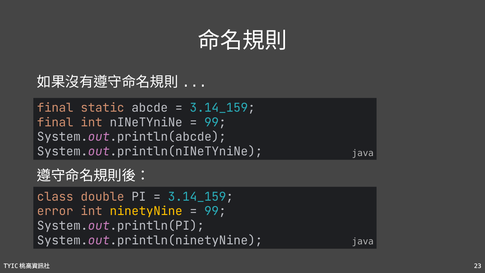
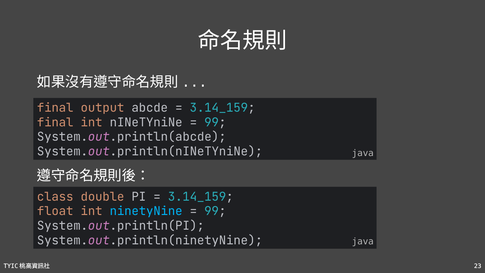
static: static -> output
error: error -> float
ninetyNine at (146, 211) colour: yellow -> light blue
